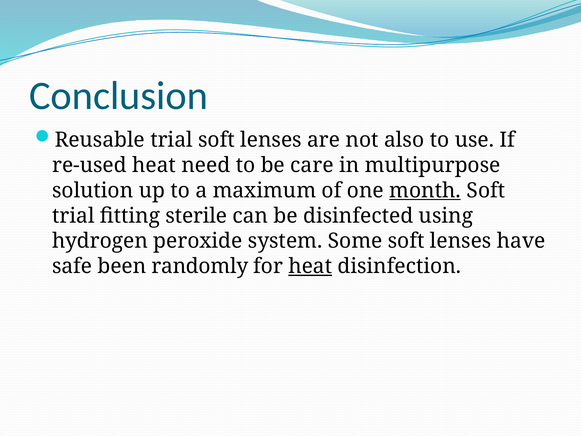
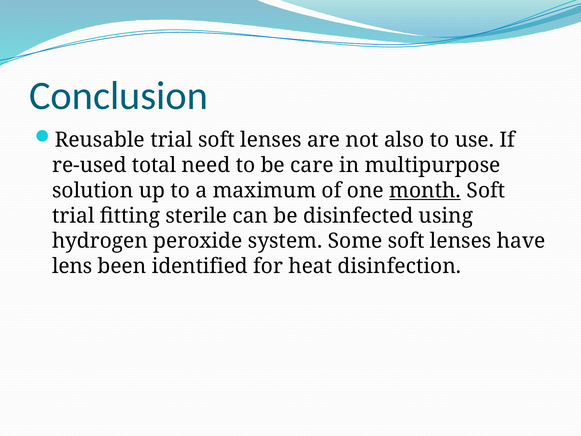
re-used heat: heat -> total
safe: safe -> lens
randomly: randomly -> identified
heat at (310, 266) underline: present -> none
